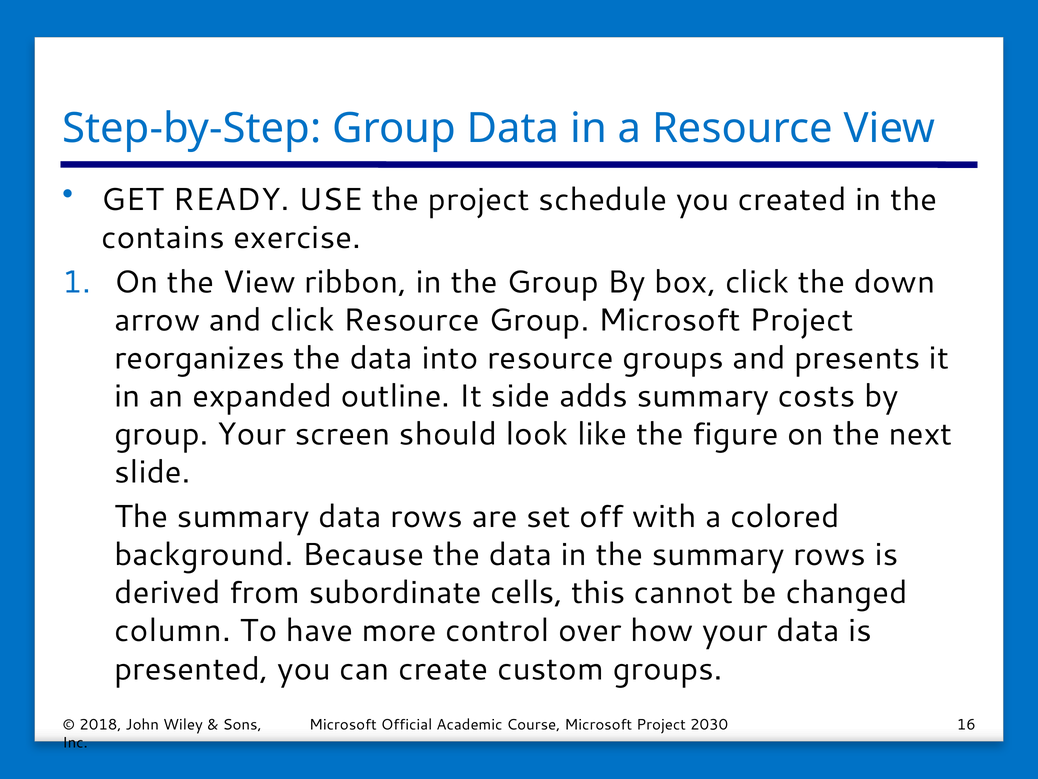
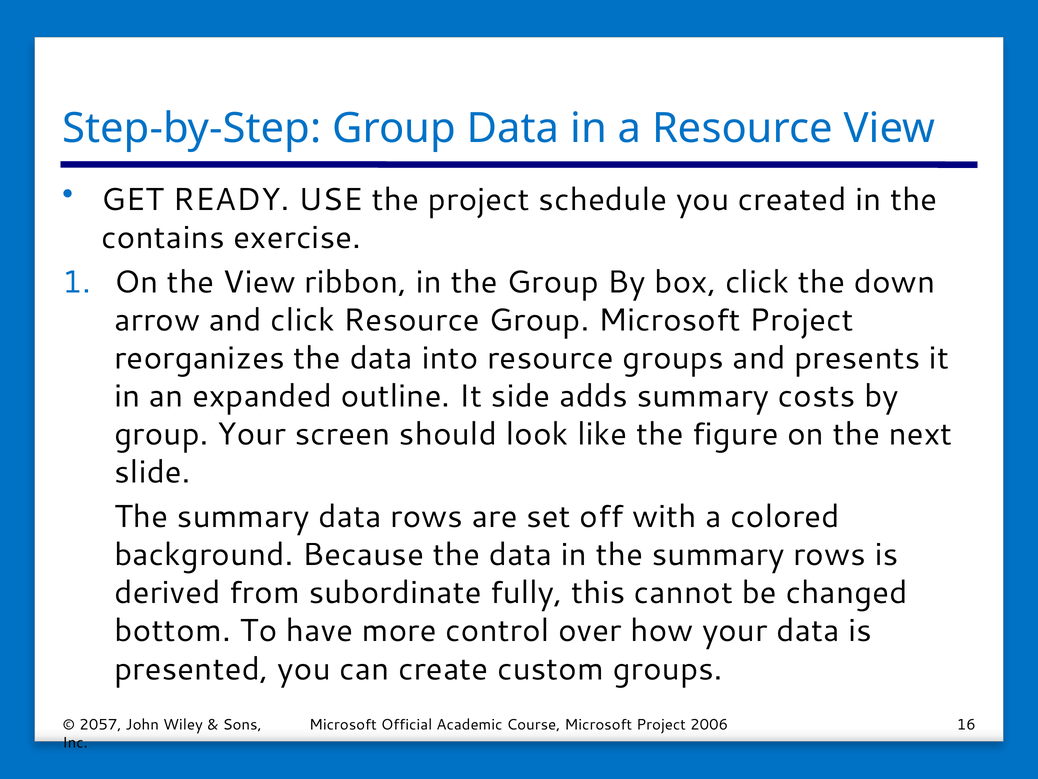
cells: cells -> fully
column: column -> bottom
2018: 2018 -> 2057
2030: 2030 -> 2006
